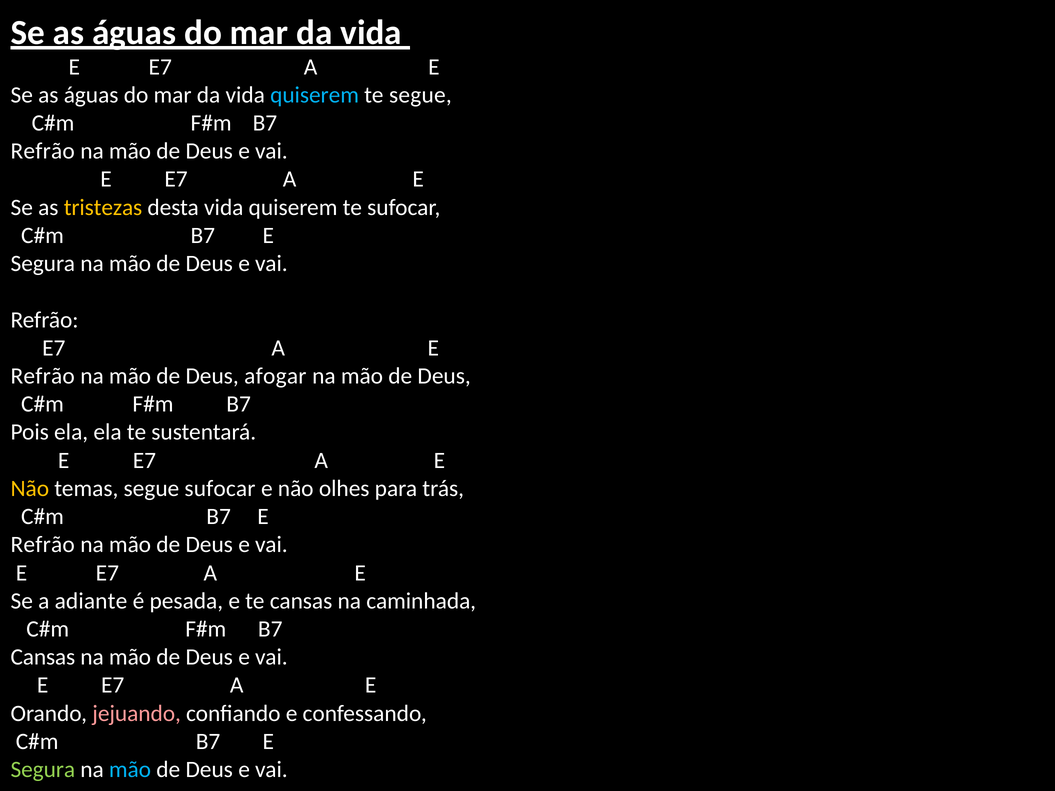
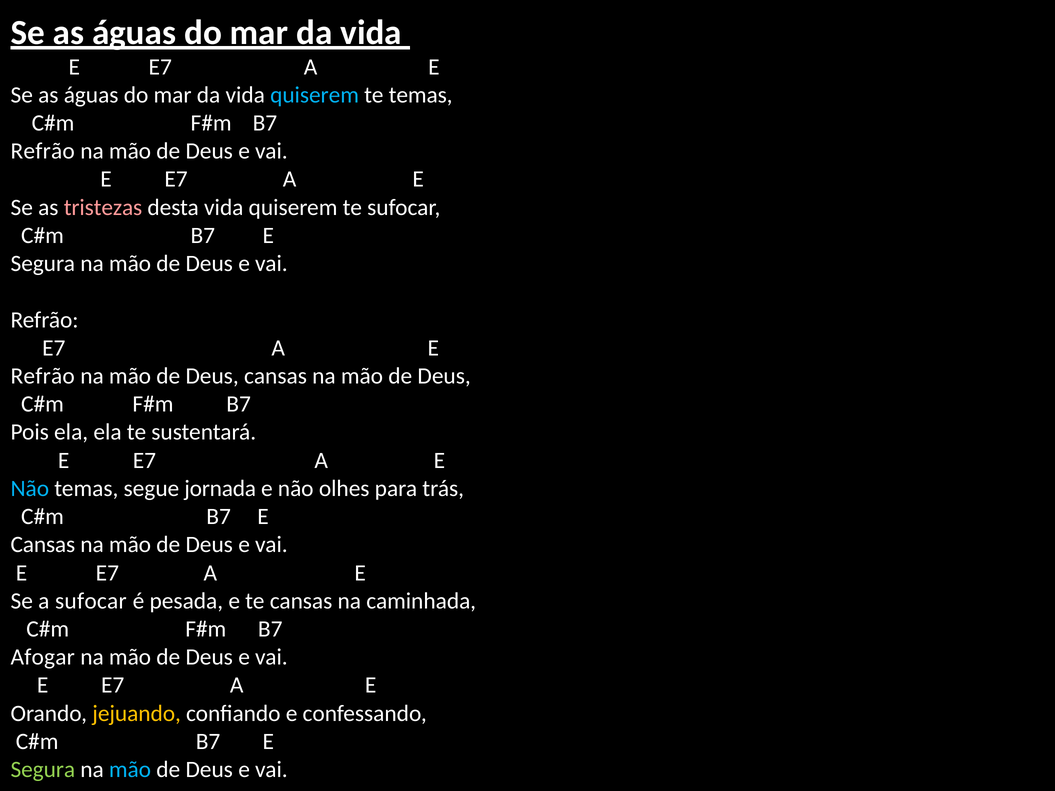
te segue: segue -> temas
tristezas colour: yellow -> pink
Deus afogar: afogar -> cansas
Não at (30, 489) colour: yellow -> light blue
segue sufocar: sufocar -> jornada
Refrão at (43, 545): Refrão -> Cansas
a adiante: adiante -> sufocar
Cansas at (43, 657): Cansas -> Afogar
jejuando colour: pink -> yellow
